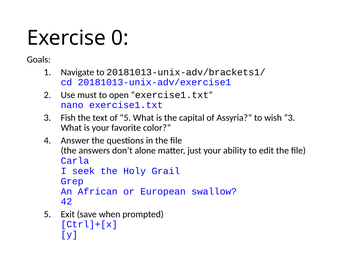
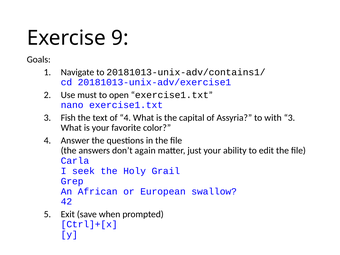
0: 0 -> 9
20181013-unix-adv/brackets1/: 20181013-unix-adv/brackets1/ -> 20181013-unix-adv/contains1/
of 5: 5 -> 4
wish: wish -> with
alone: alone -> again
